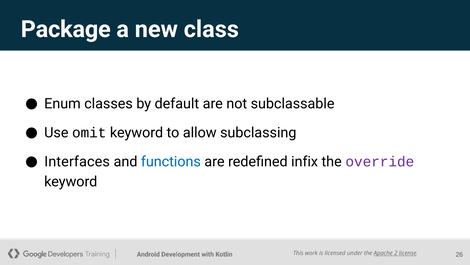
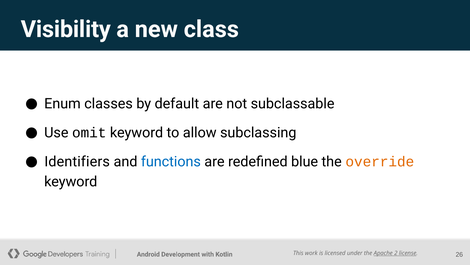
Package: Package -> Visibility
Interfaces: Interfaces -> Identifiers
infix: infix -> blue
override colour: purple -> orange
